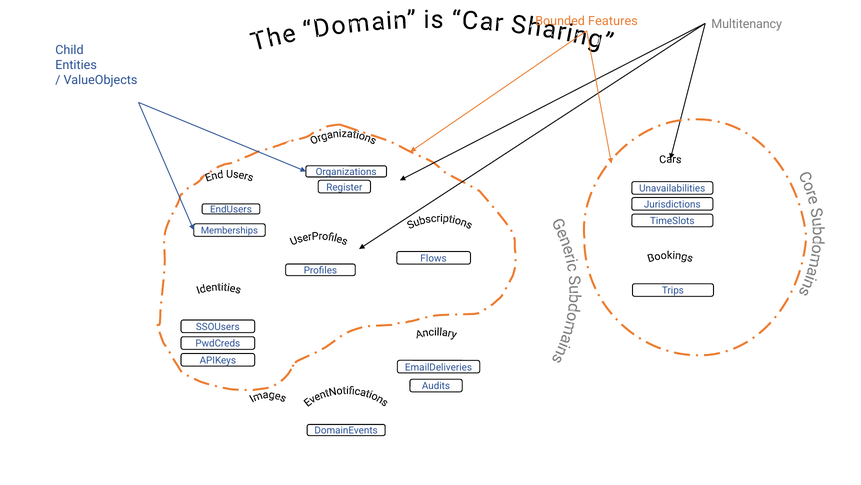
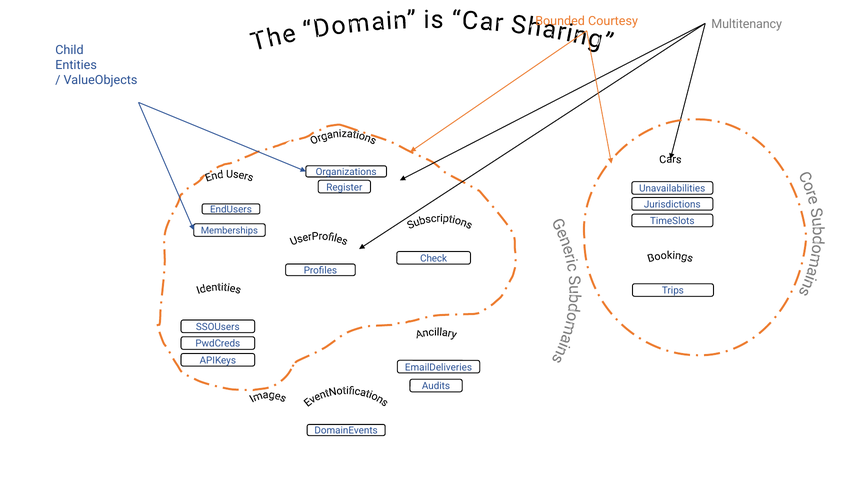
Features: Features -> Courtesy
Flows: Flows -> Check
